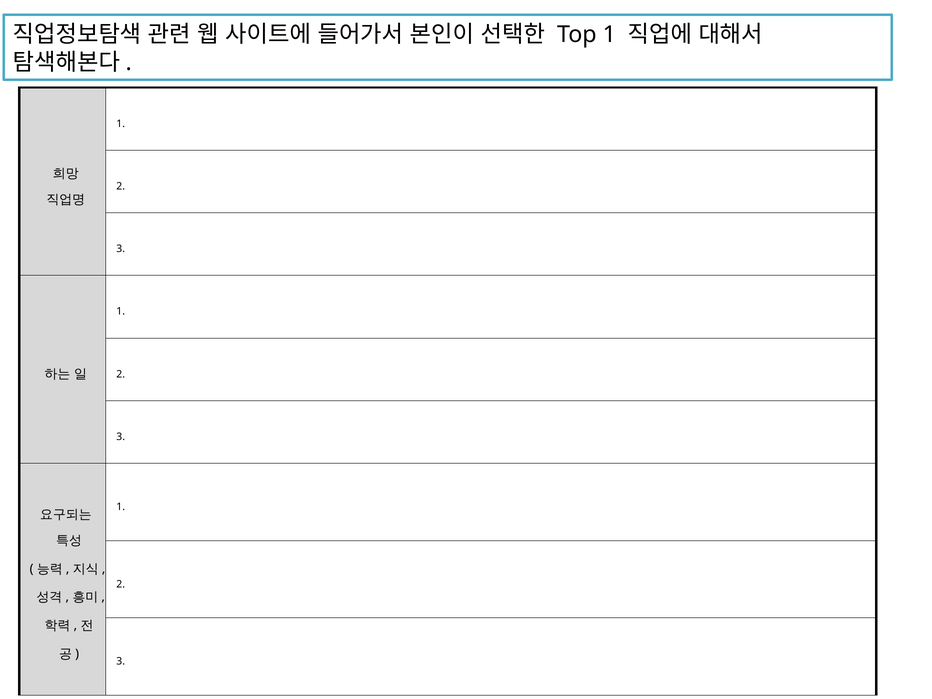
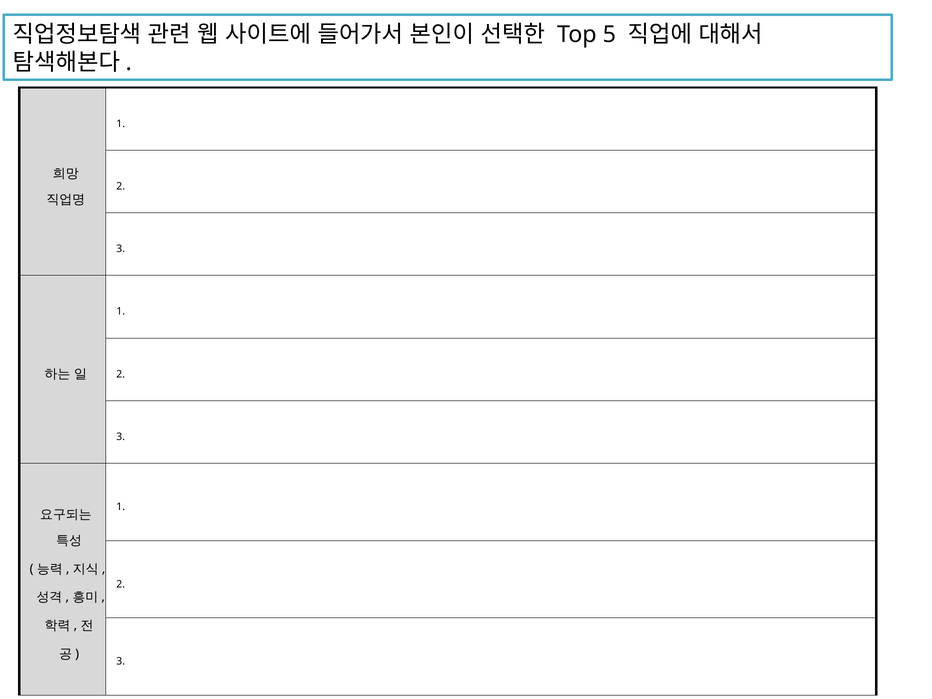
Top 1: 1 -> 5
